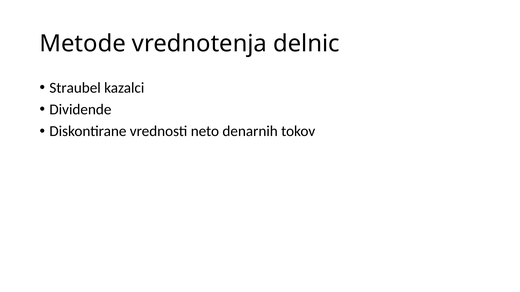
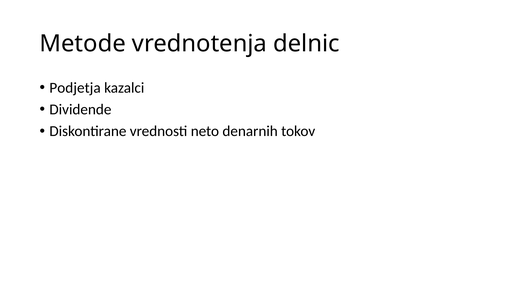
Straubel: Straubel -> Podjetja
